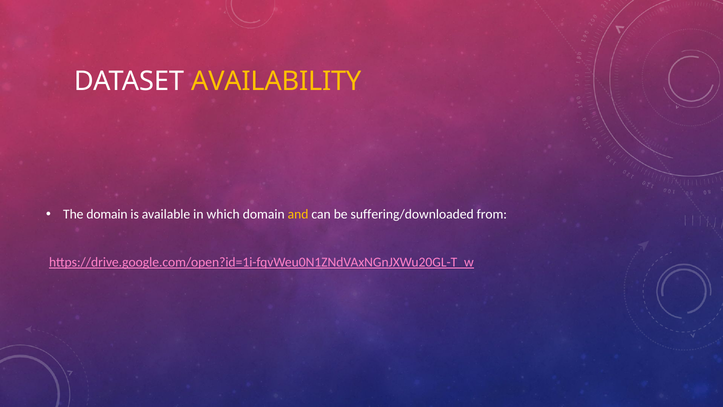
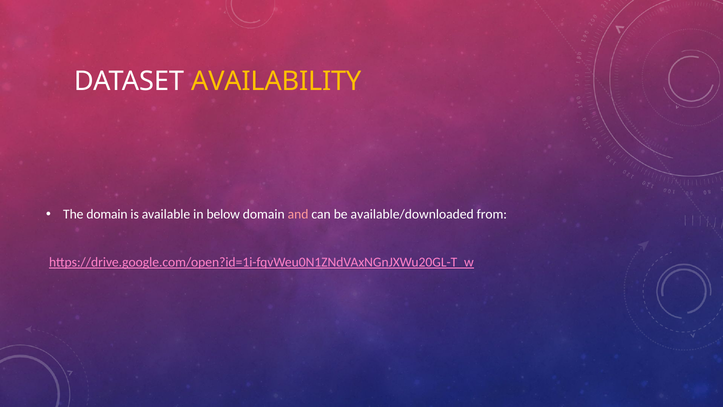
which: which -> below
and colour: yellow -> pink
suffering/downloaded: suffering/downloaded -> available/downloaded
